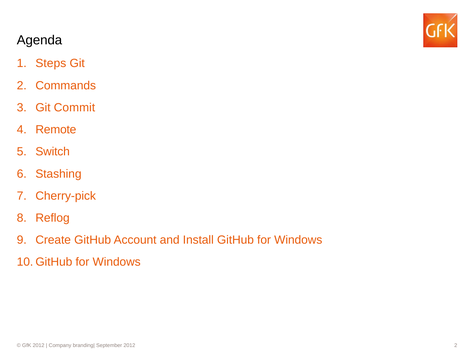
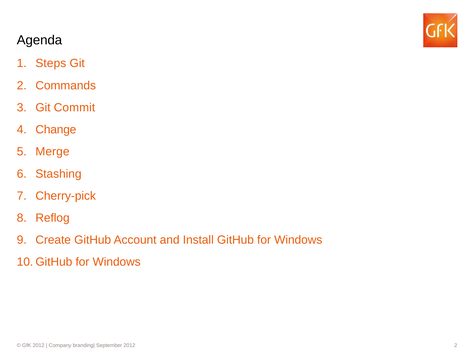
Remote: Remote -> Change
Switch: Switch -> Merge
